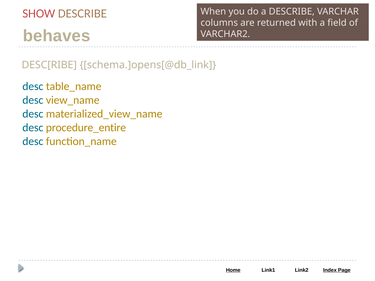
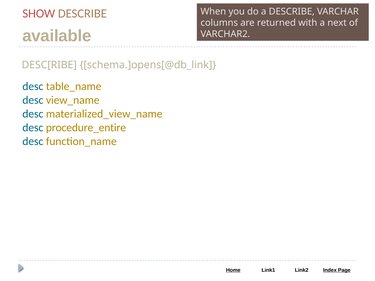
field: field -> next
behaves: behaves -> available
